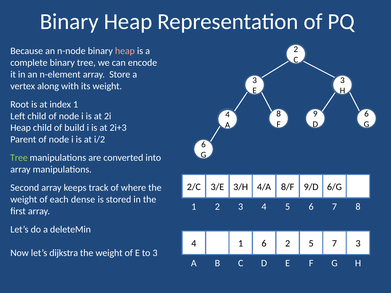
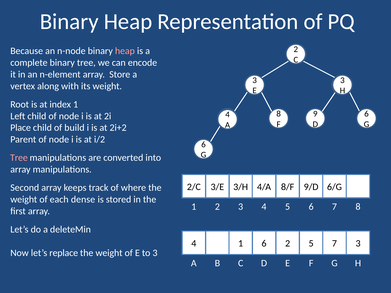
Heap at (21, 128): Heap -> Place
2i+3: 2i+3 -> 2i+2
Tree at (19, 158) colour: light green -> pink
dijkstra: dijkstra -> replace
